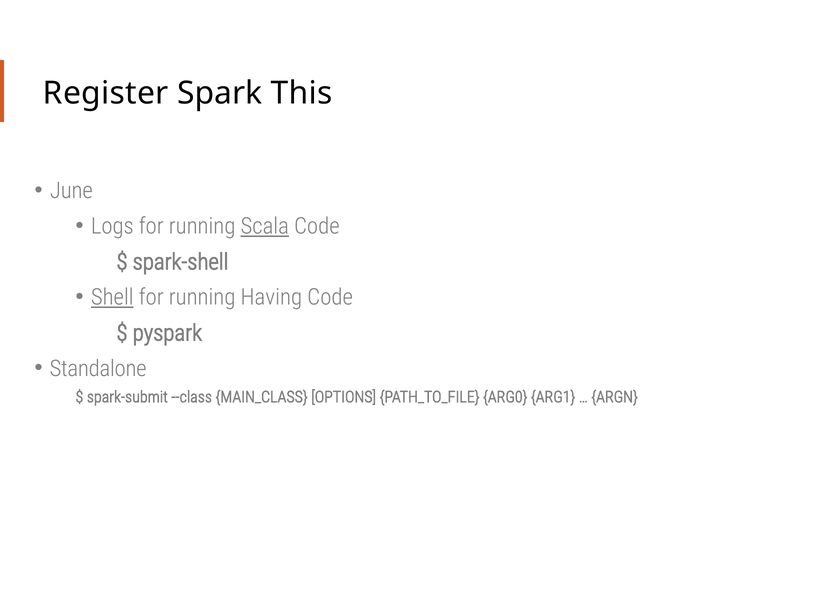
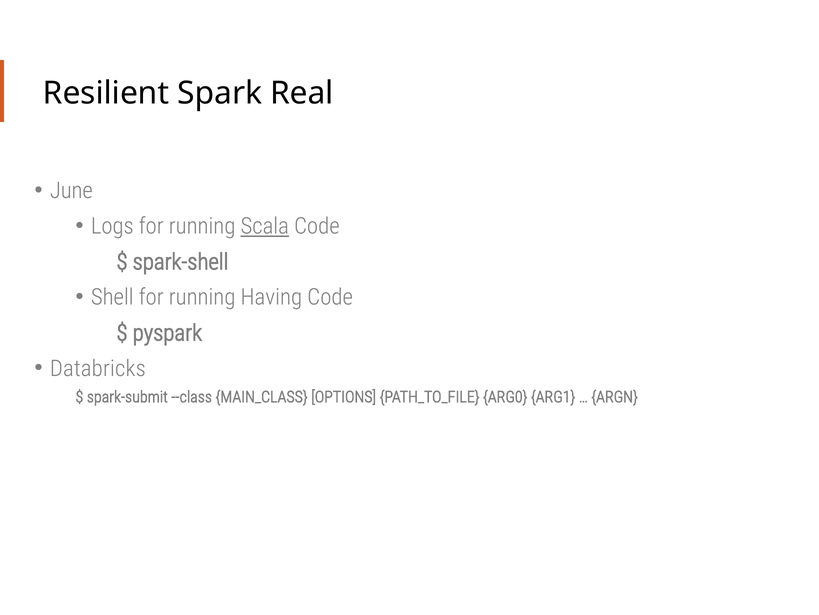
Register: Register -> Resilient
This: This -> Real
Shell underline: present -> none
Standalone: Standalone -> Databricks
